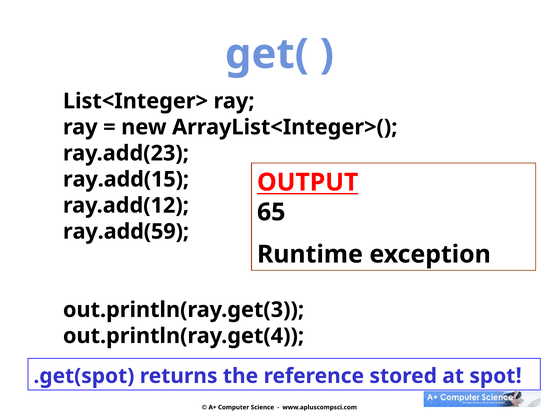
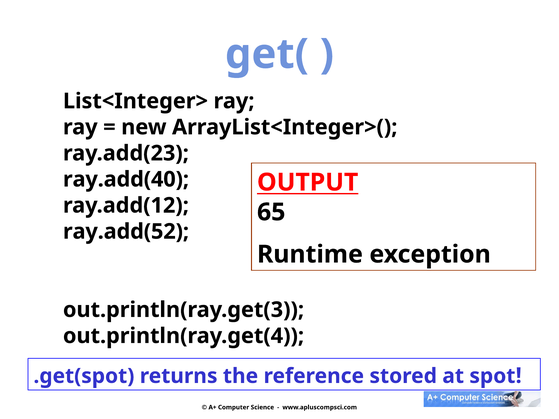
ray.add(15: ray.add(15 -> ray.add(40
ray.add(59: ray.add(59 -> ray.add(52
